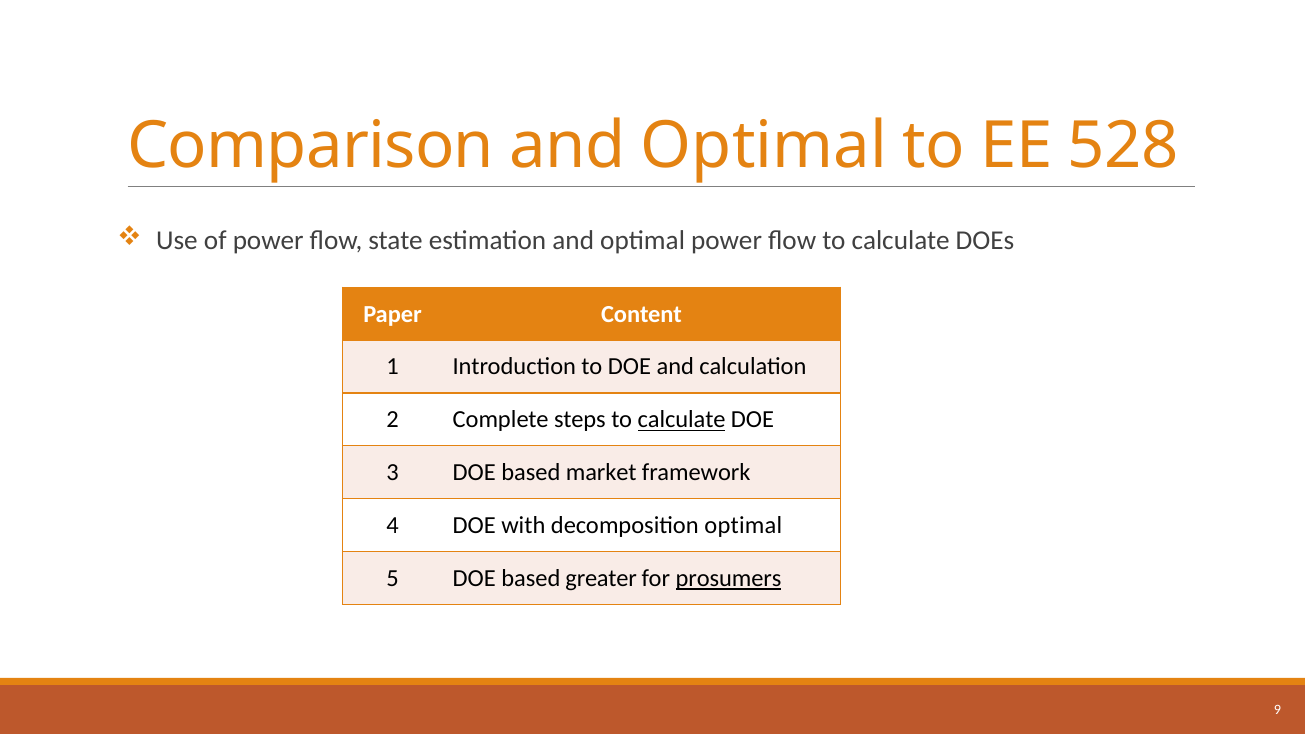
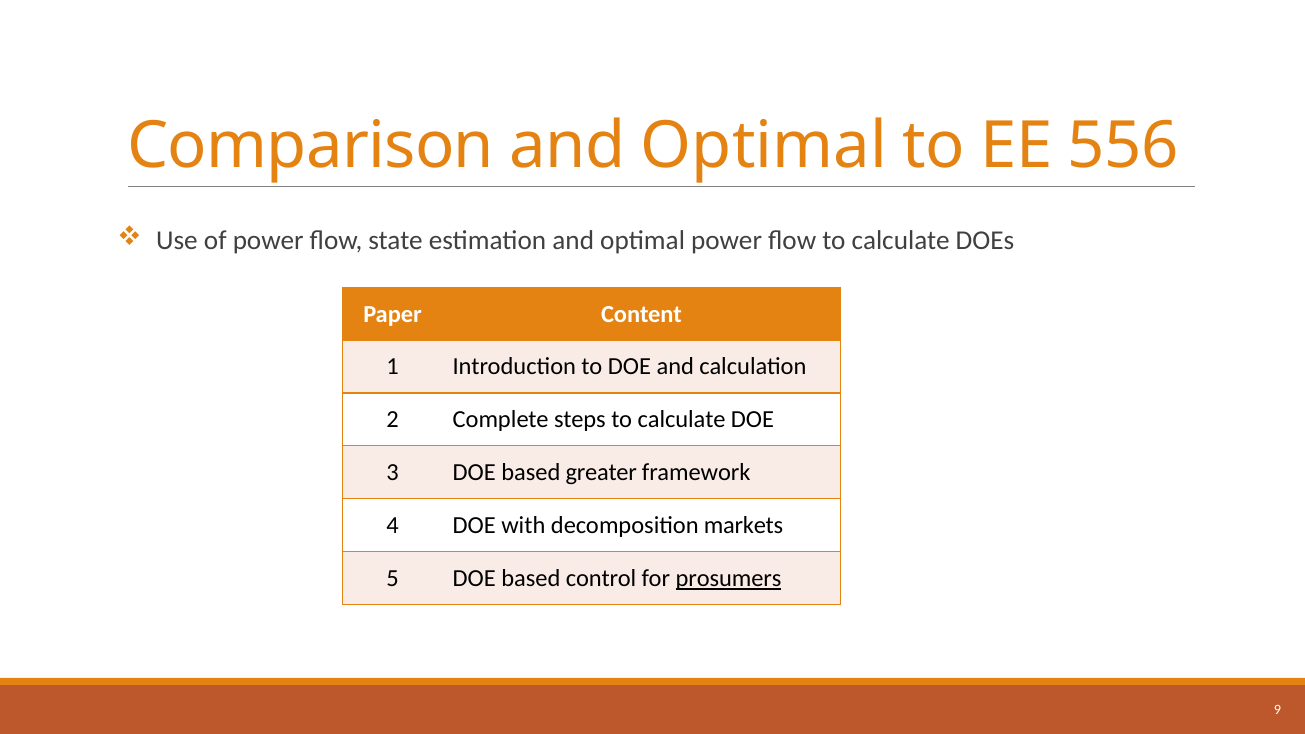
528: 528 -> 556
calculate at (682, 420) underline: present -> none
market: market -> greater
decomposition optimal: optimal -> markets
greater: greater -> control
